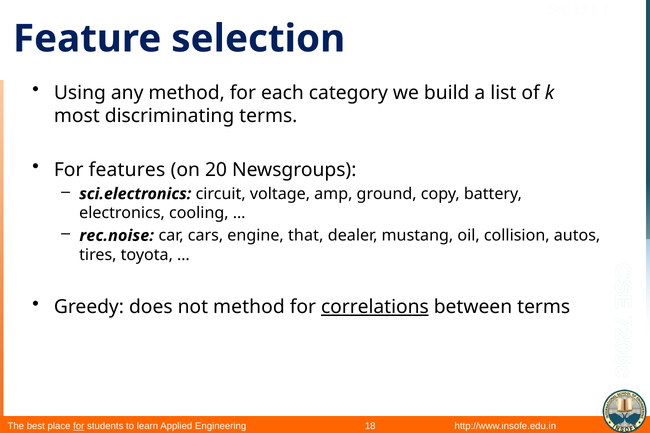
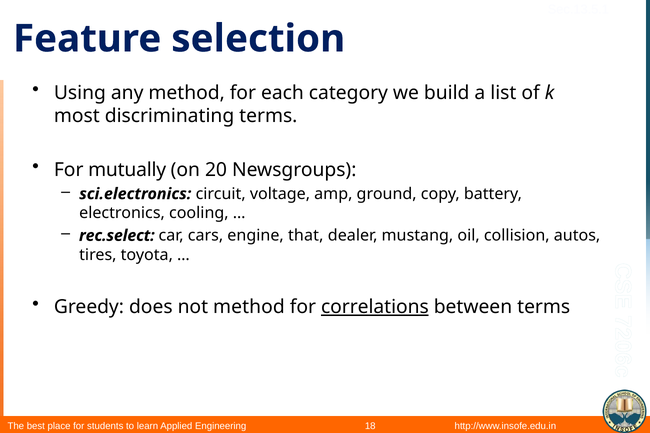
features: features -> mutually
rec.noise: rec.noise -> rec.select
for at (79, 427) underline: present -> none
